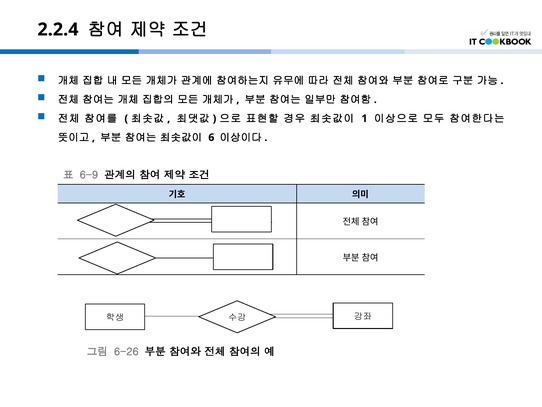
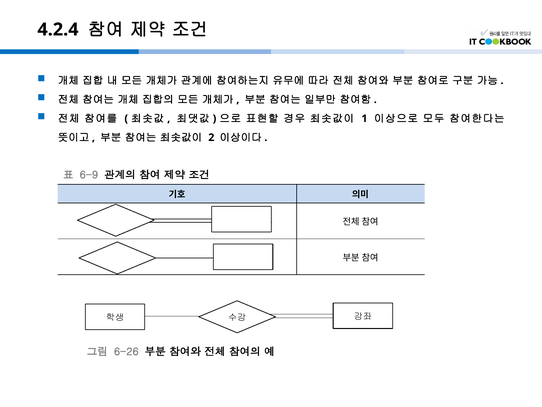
2.2.4: 2.2.4 -> 4.2.4
6: 6 -> 2
